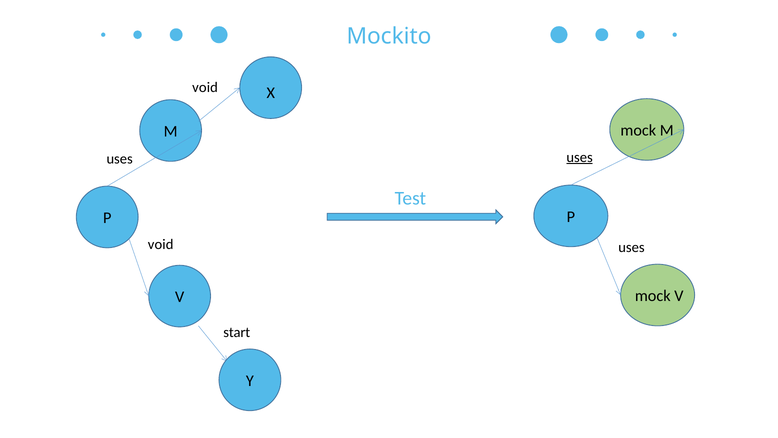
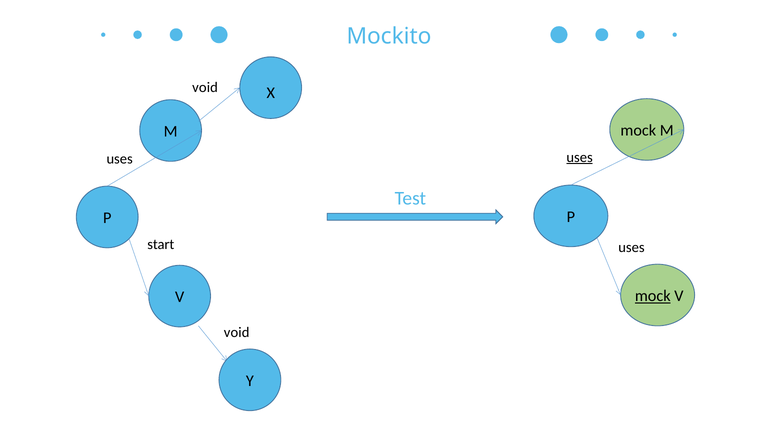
void at (161, 244): void -> start
mock at (653, 296) underline: none -> present
start at (237, 332): start -> void
